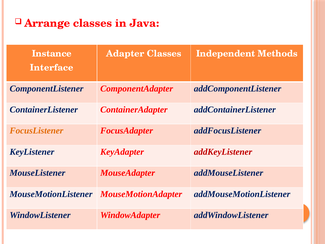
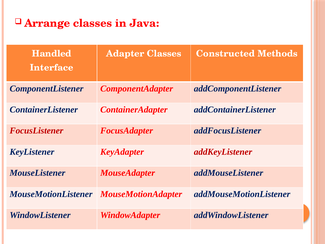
Instance: Instance -> Handled
Independent: Independent -> Constructed
FocusListener colour: orange -> red
